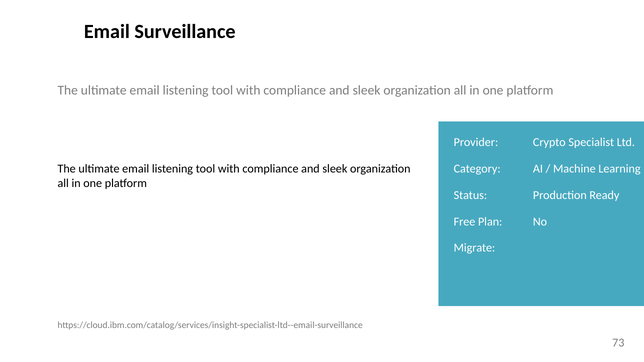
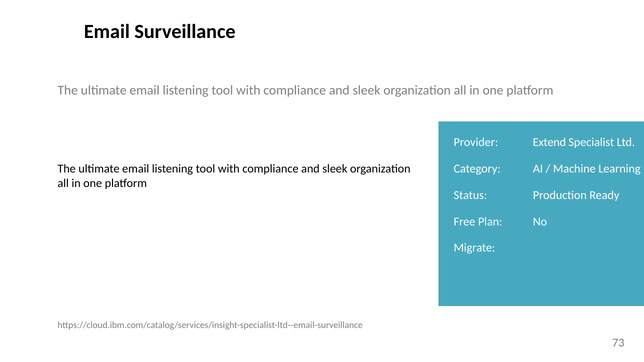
Crypto: Crypto -> Extend
